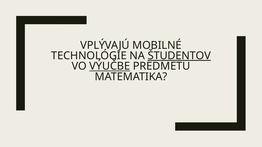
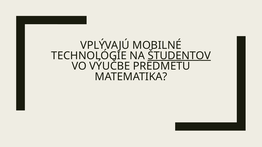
VÝUČBE underline: present -> none
